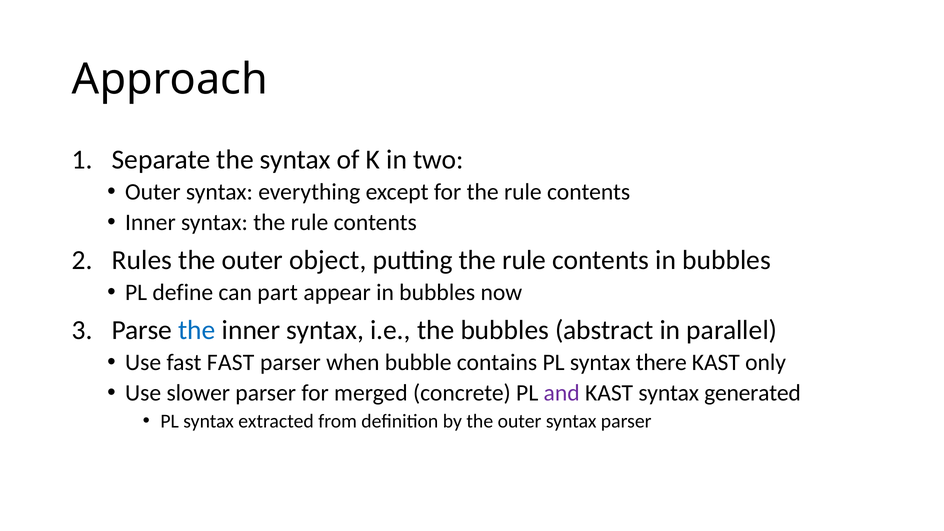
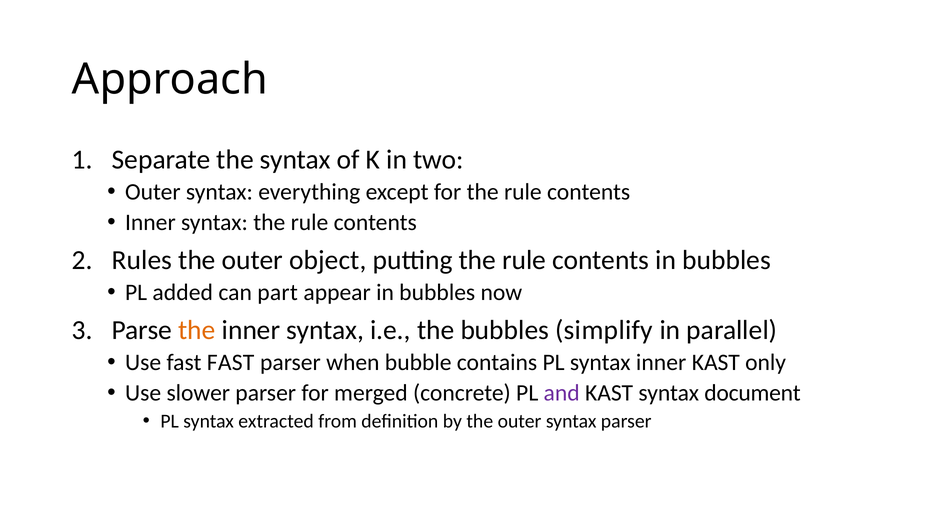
define: define -> added
the at (197, 330) colour: blue -> orange
abstract: abstract -> simplify
syntax there: there -> inner
generated: generated -> document
